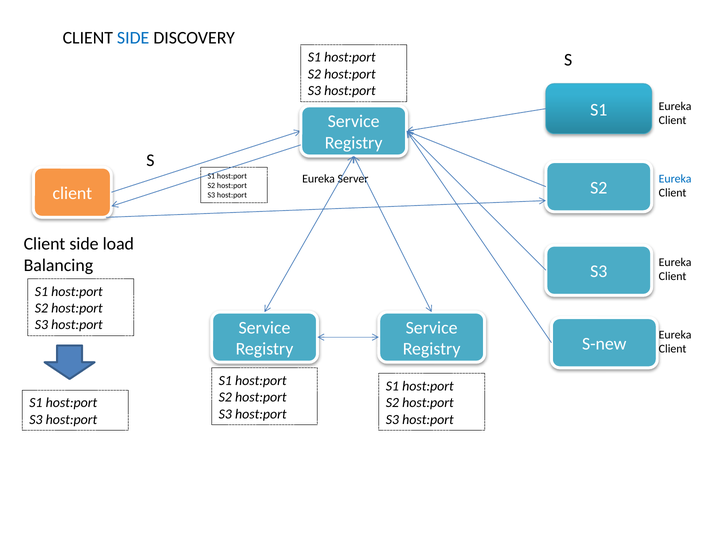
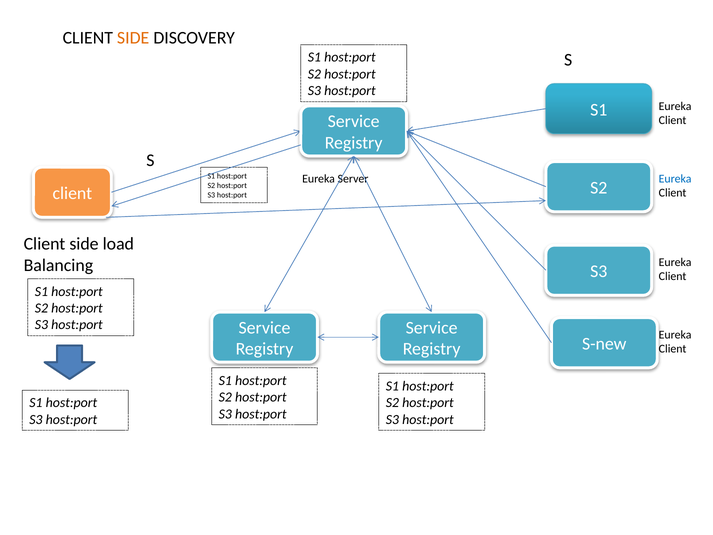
SIDE at (133, 38) colour: blue -> orange
